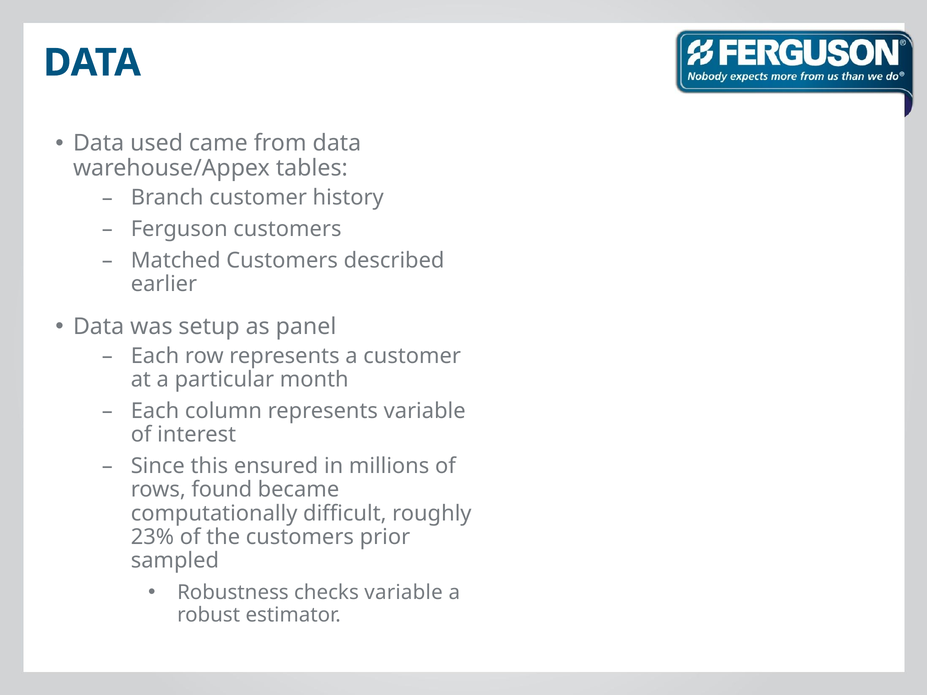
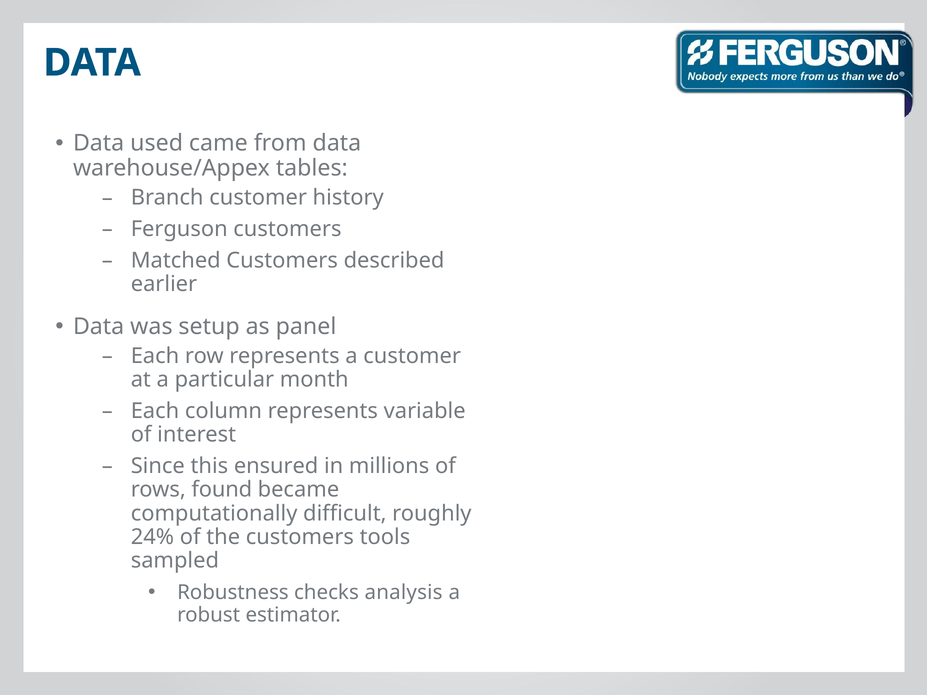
23%: 23% -> 24%
prior: prior -> tools
checks variable: variable -> analysis
